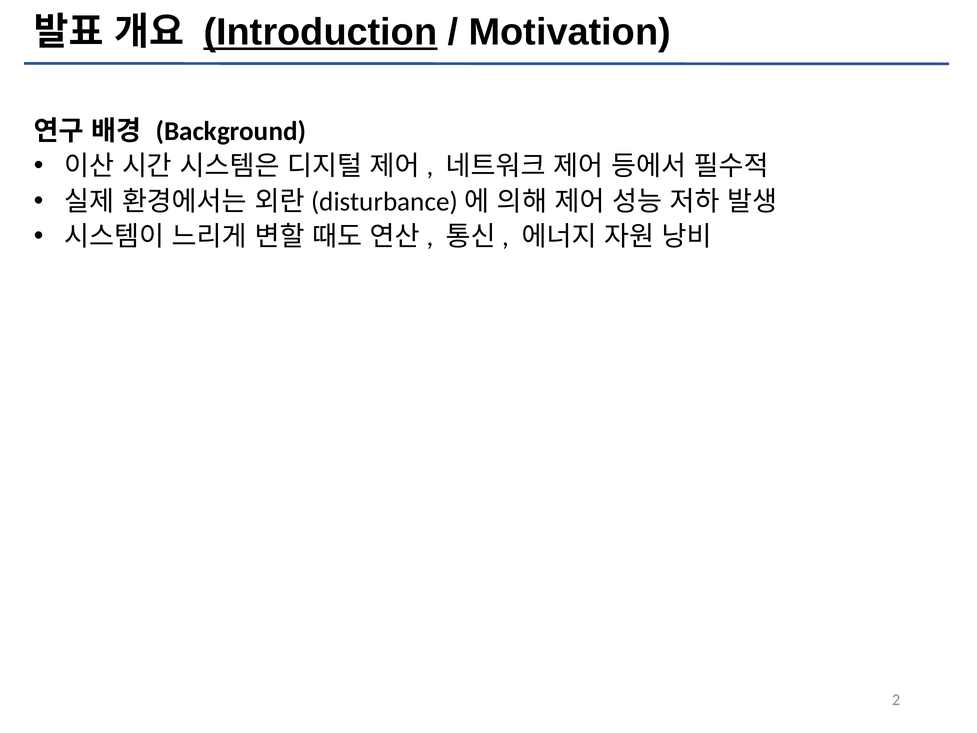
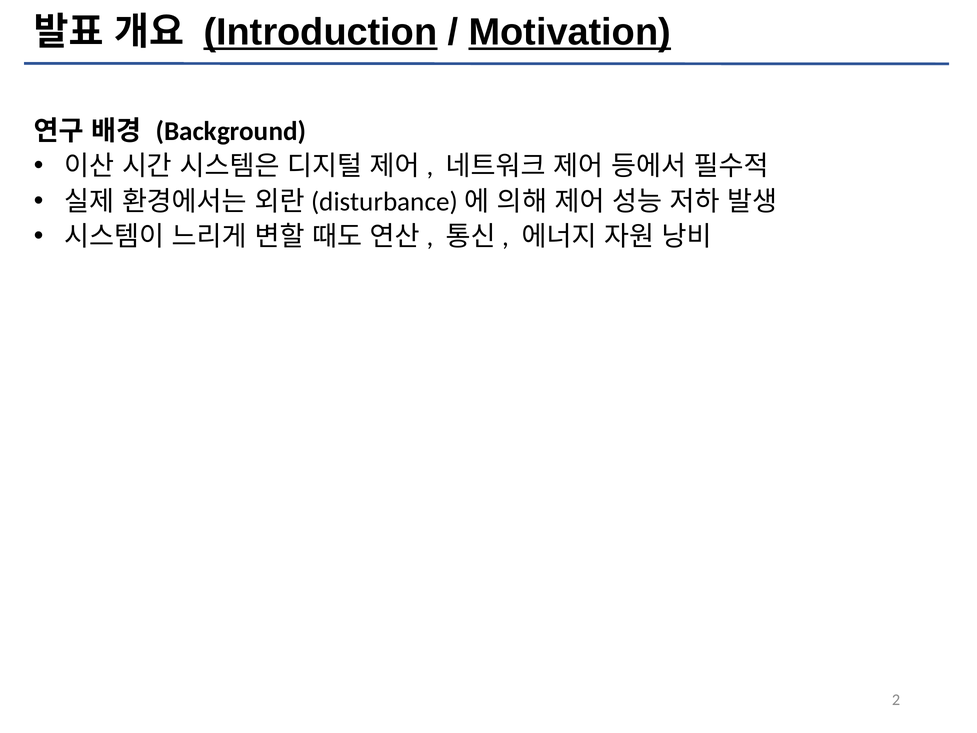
Motivation underline: none -> present
